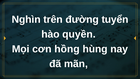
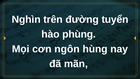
quyền: quyền -> phùng
hồng: hồng -> ngôn
